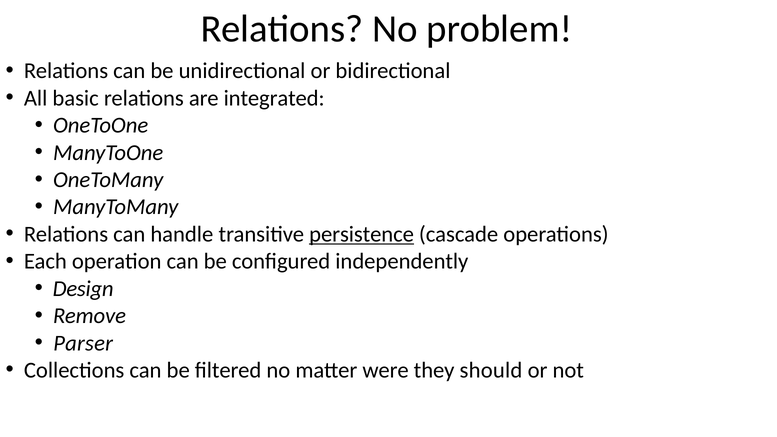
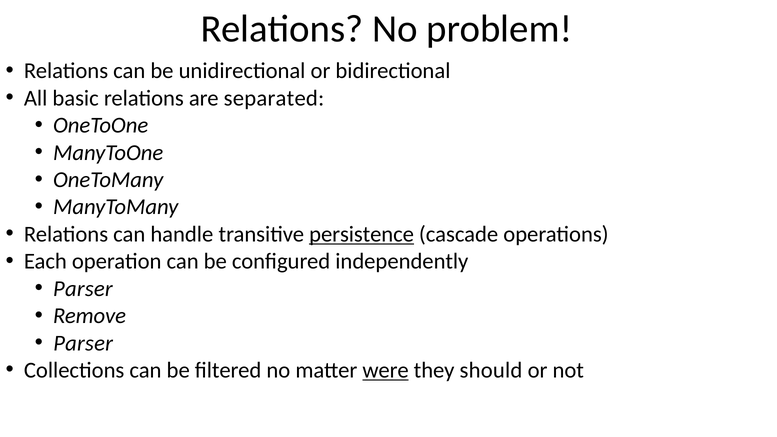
integrated: integrated -> separated
Design at (83, 289): Design -> Parser
were underline: none -> present
